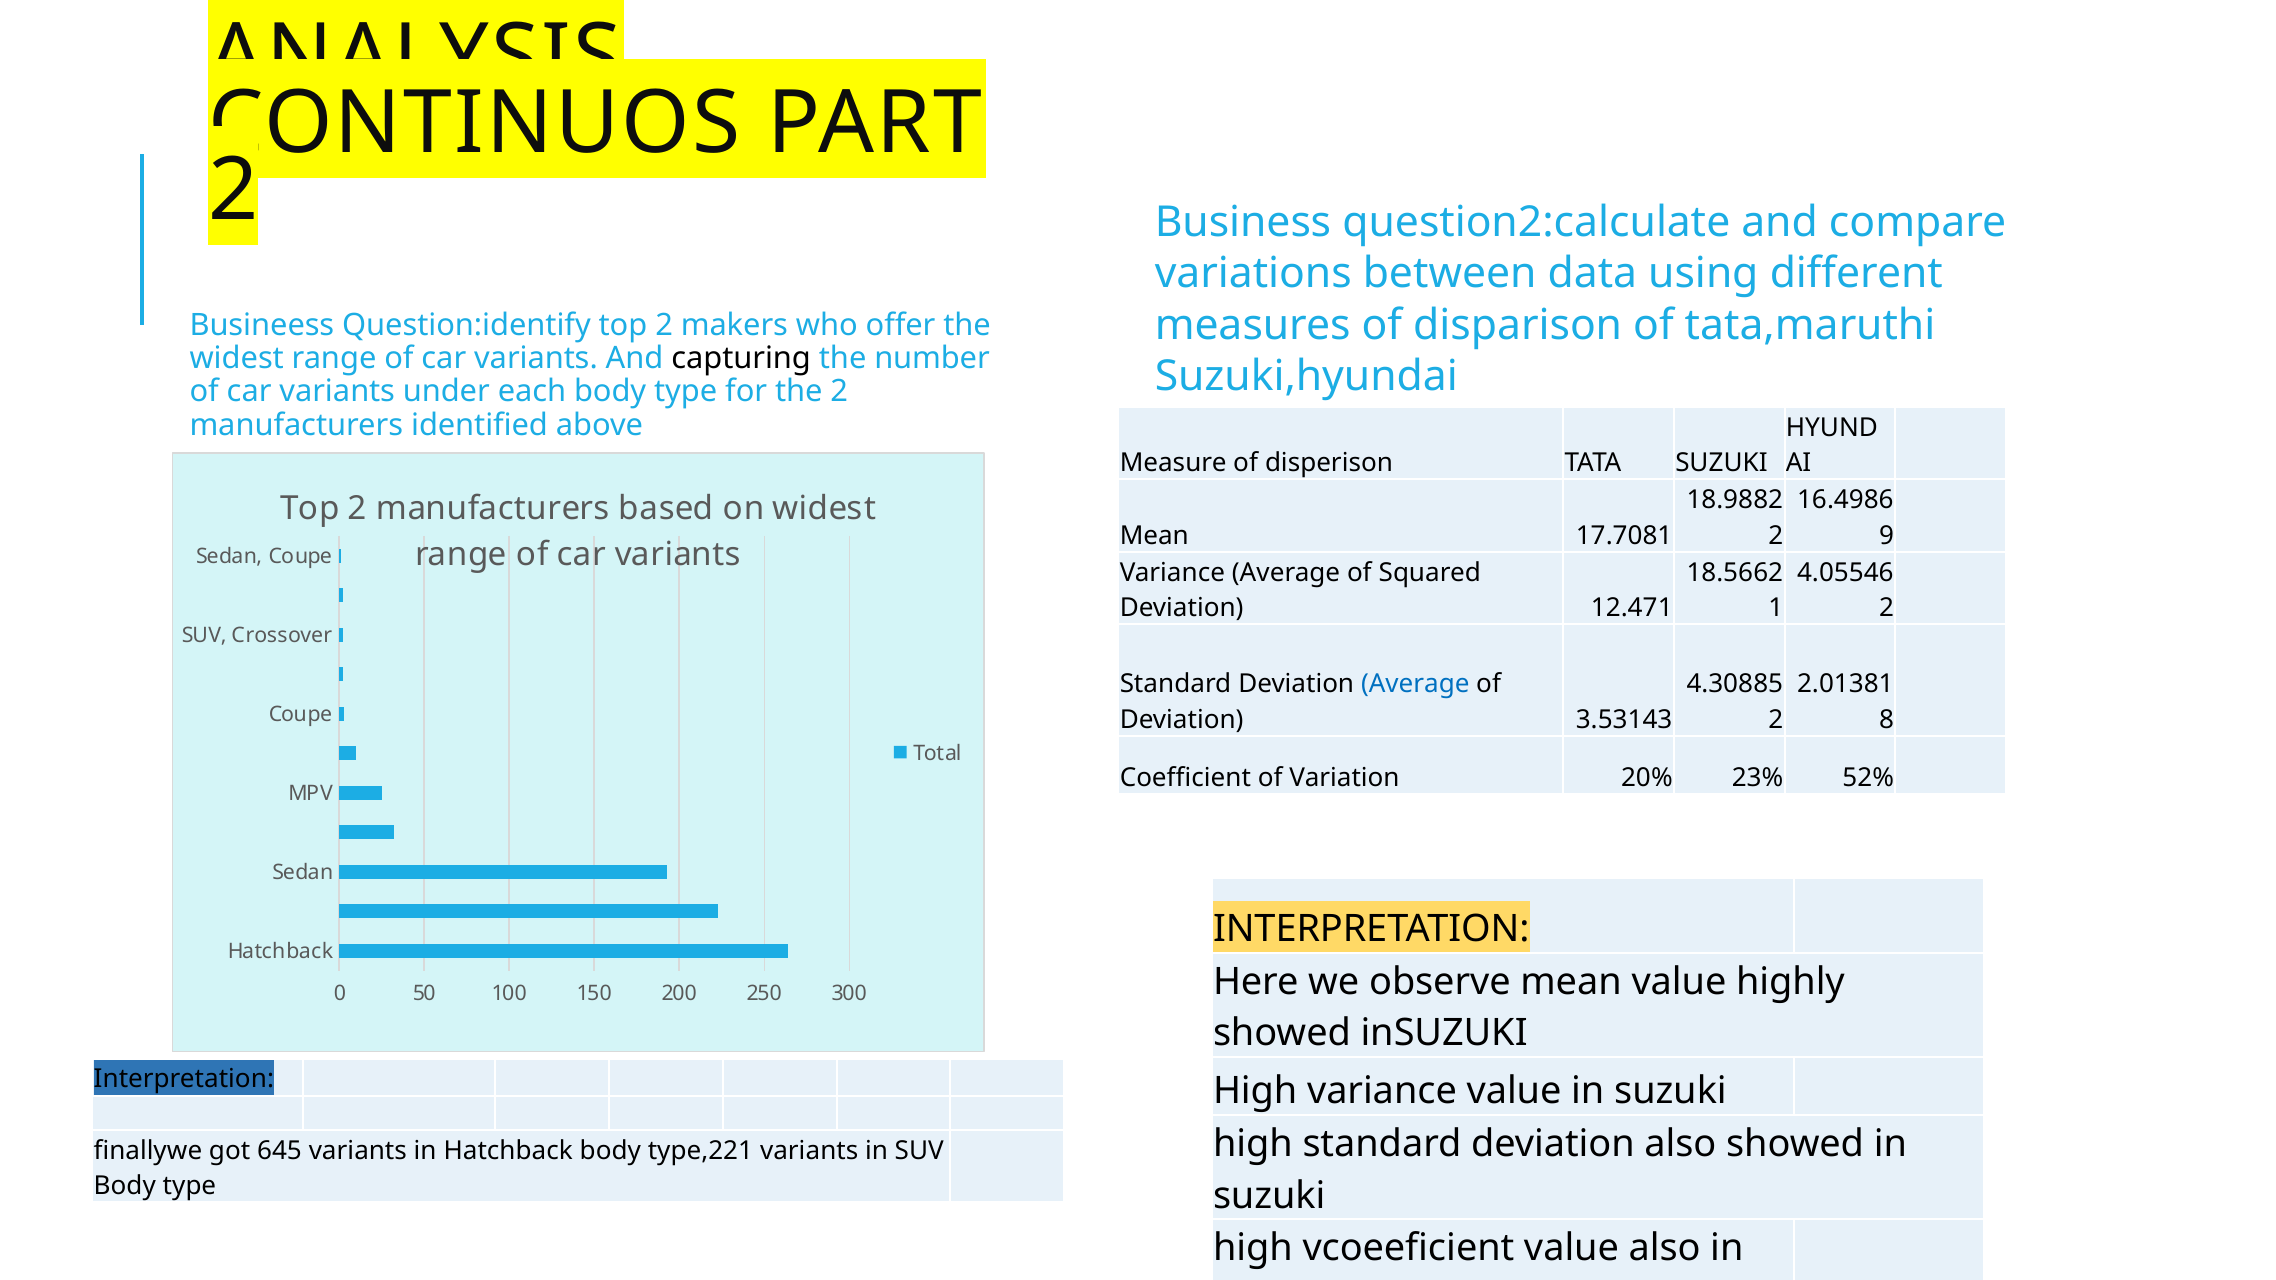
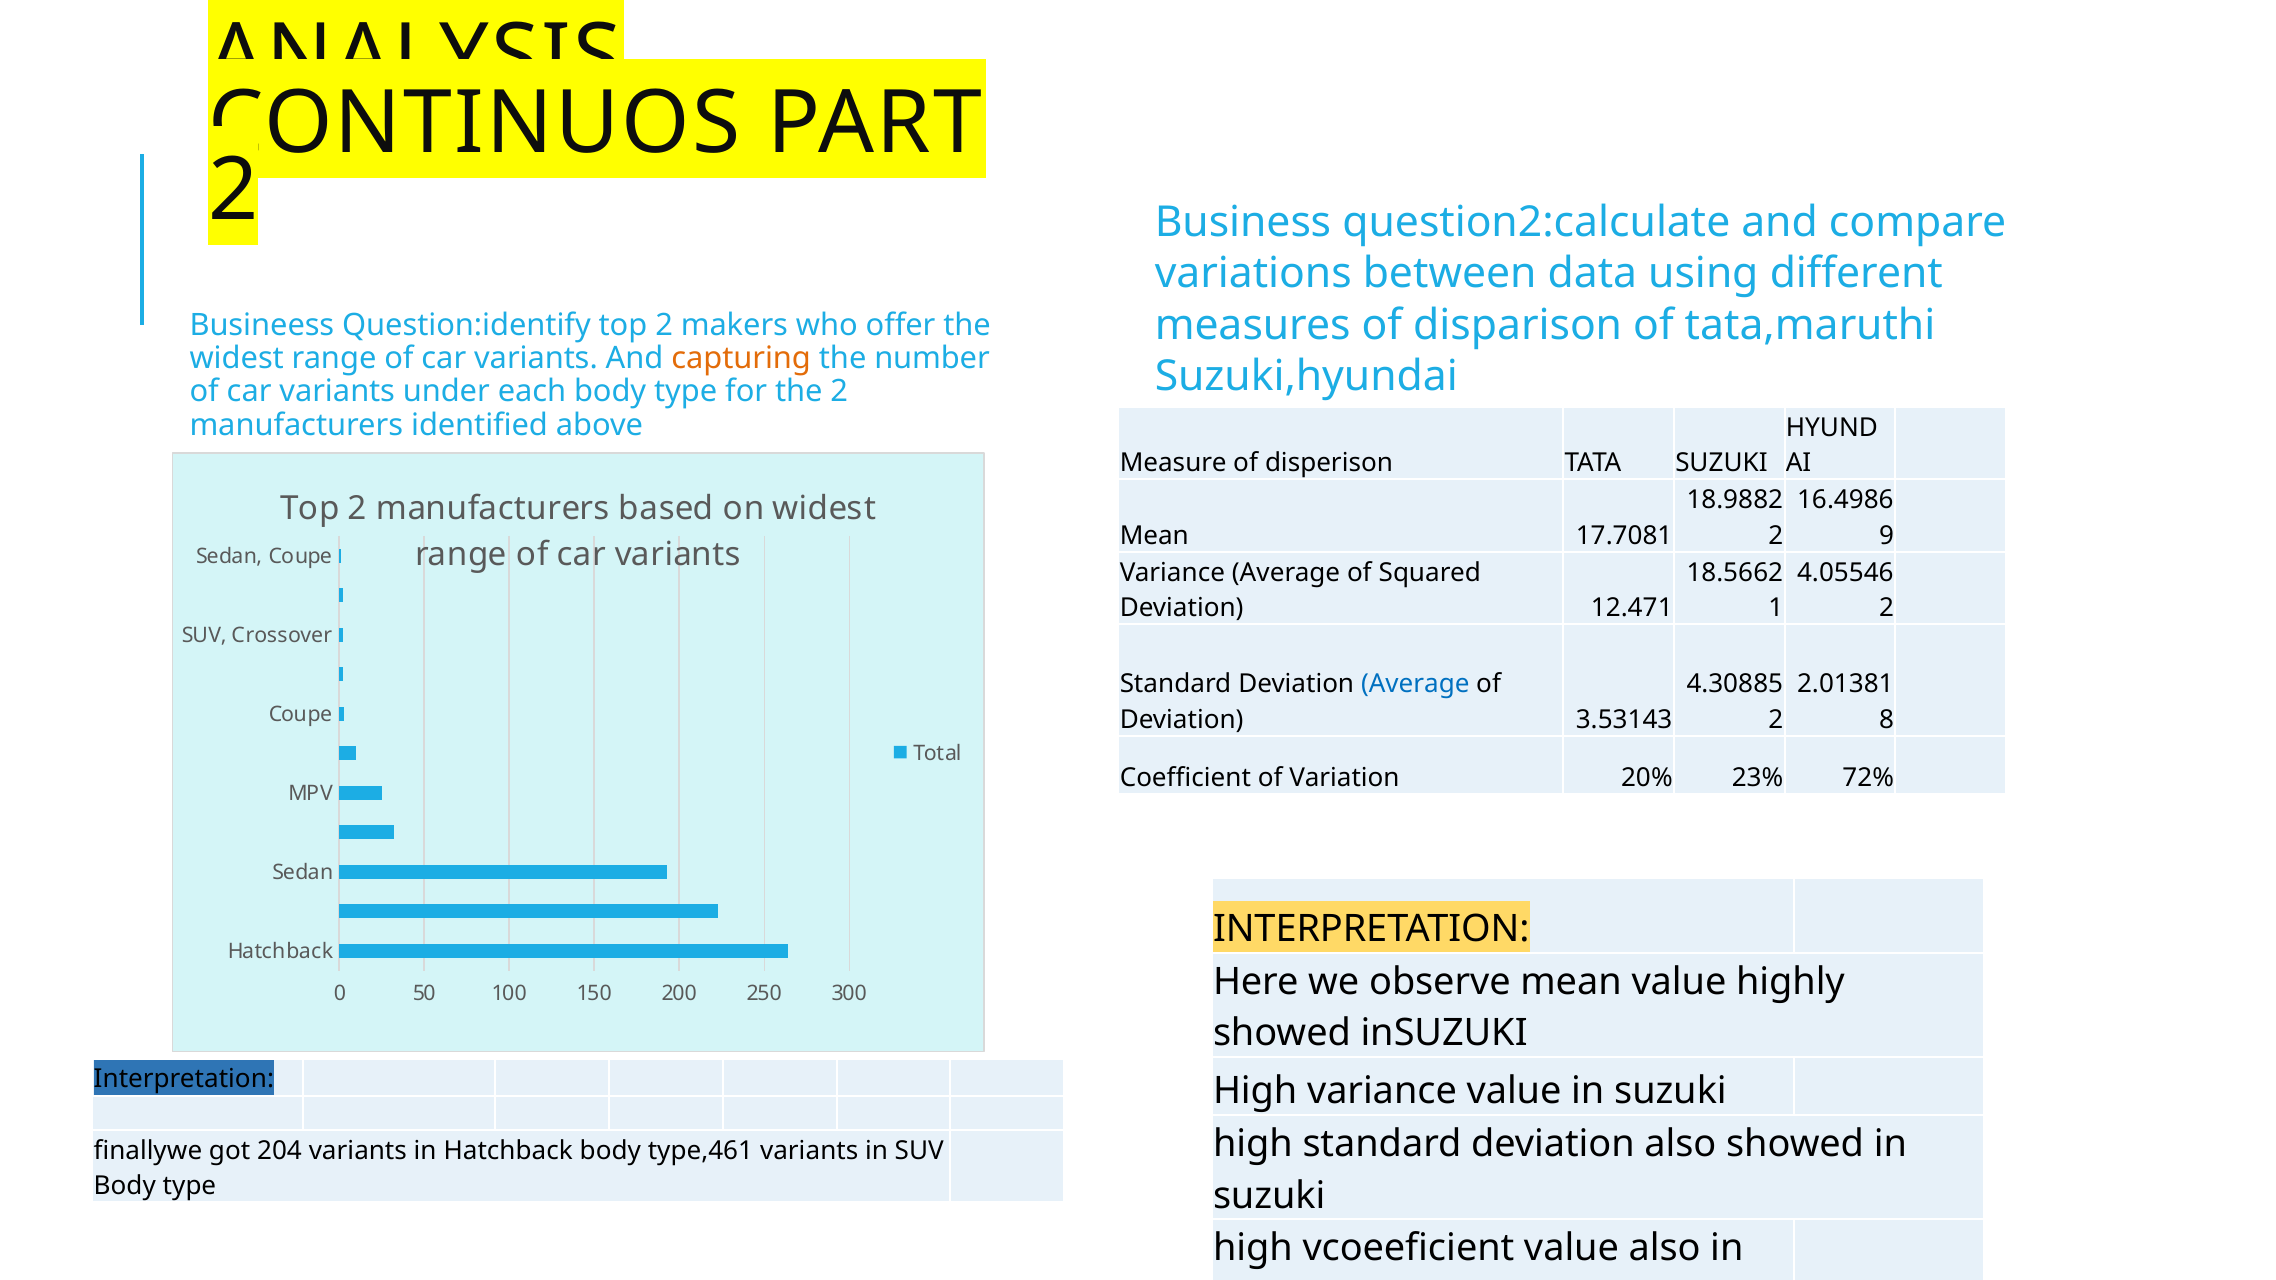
capturing colour: black -> orange
52%: 52% -> 72%
645: 645 -> 204
type,221: type,221 -> type,461
